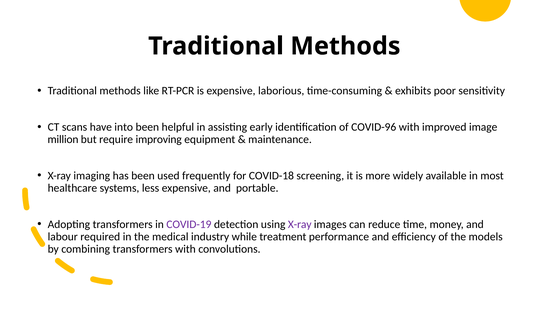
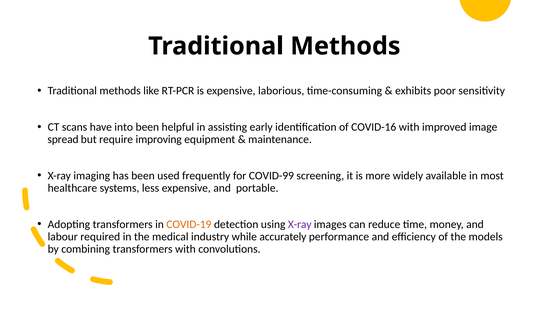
COVID-96: COVID-96 -> COVID-16
million: million -> spread
COVID-18: COVID-18 -> COVID-99
COVID-19 colour: purple -> orange
treatment: treatment -> accurately
